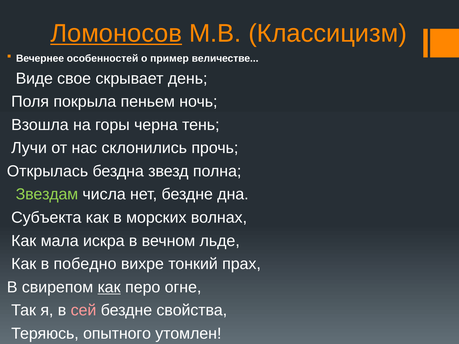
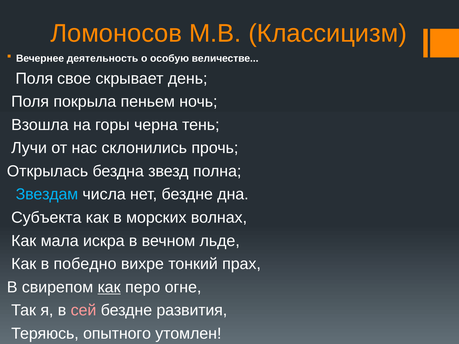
Ломоносов underline: present -> none
особенностей: особенностей -> деятельность
пример: пример -> особую
Виде at (34, 79): Виде -> Поля
Звездам colour: light green -> light blue
свойства: свойства -> развития
